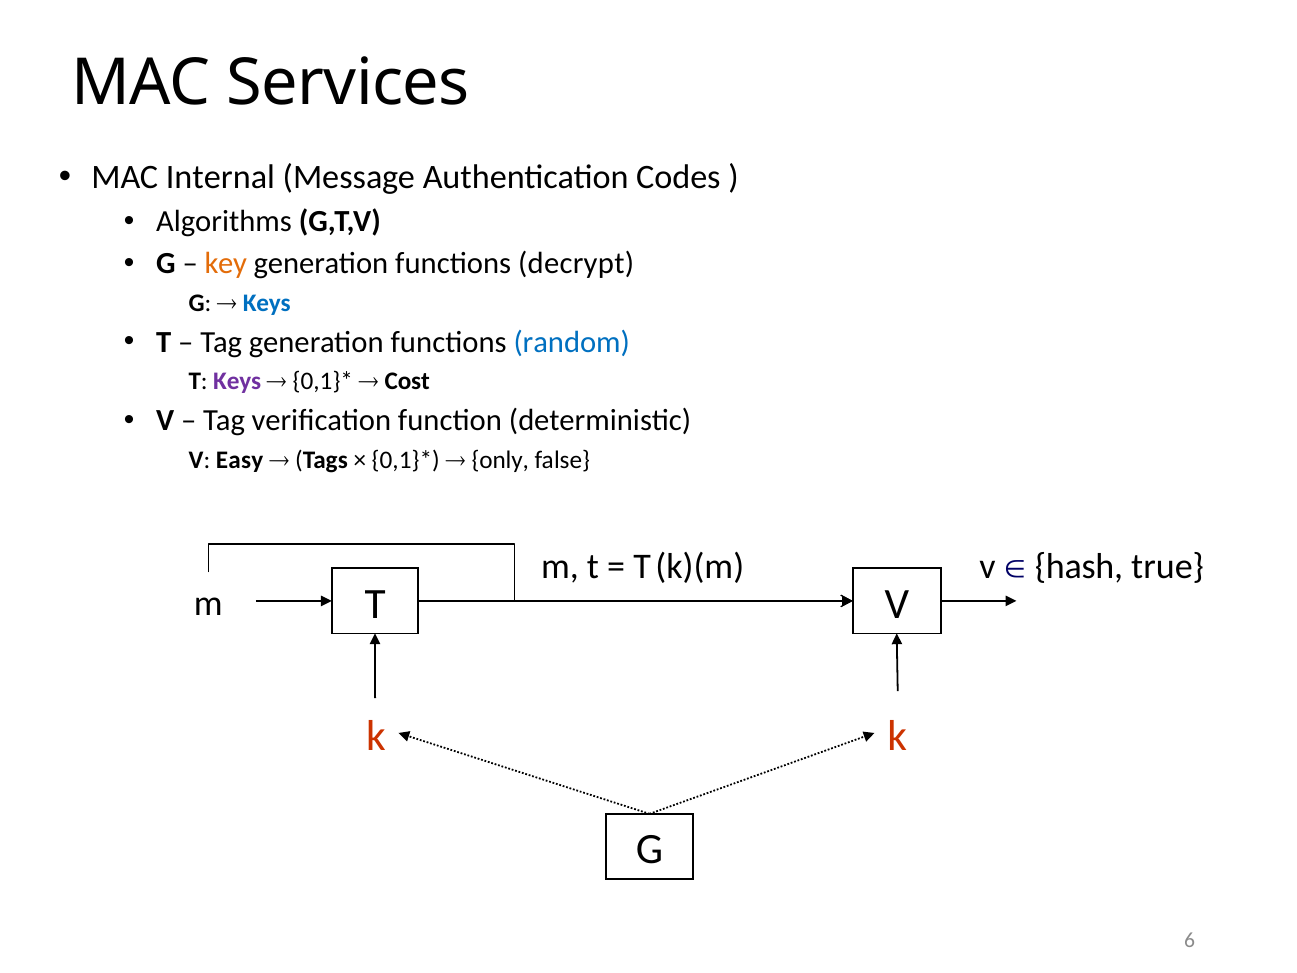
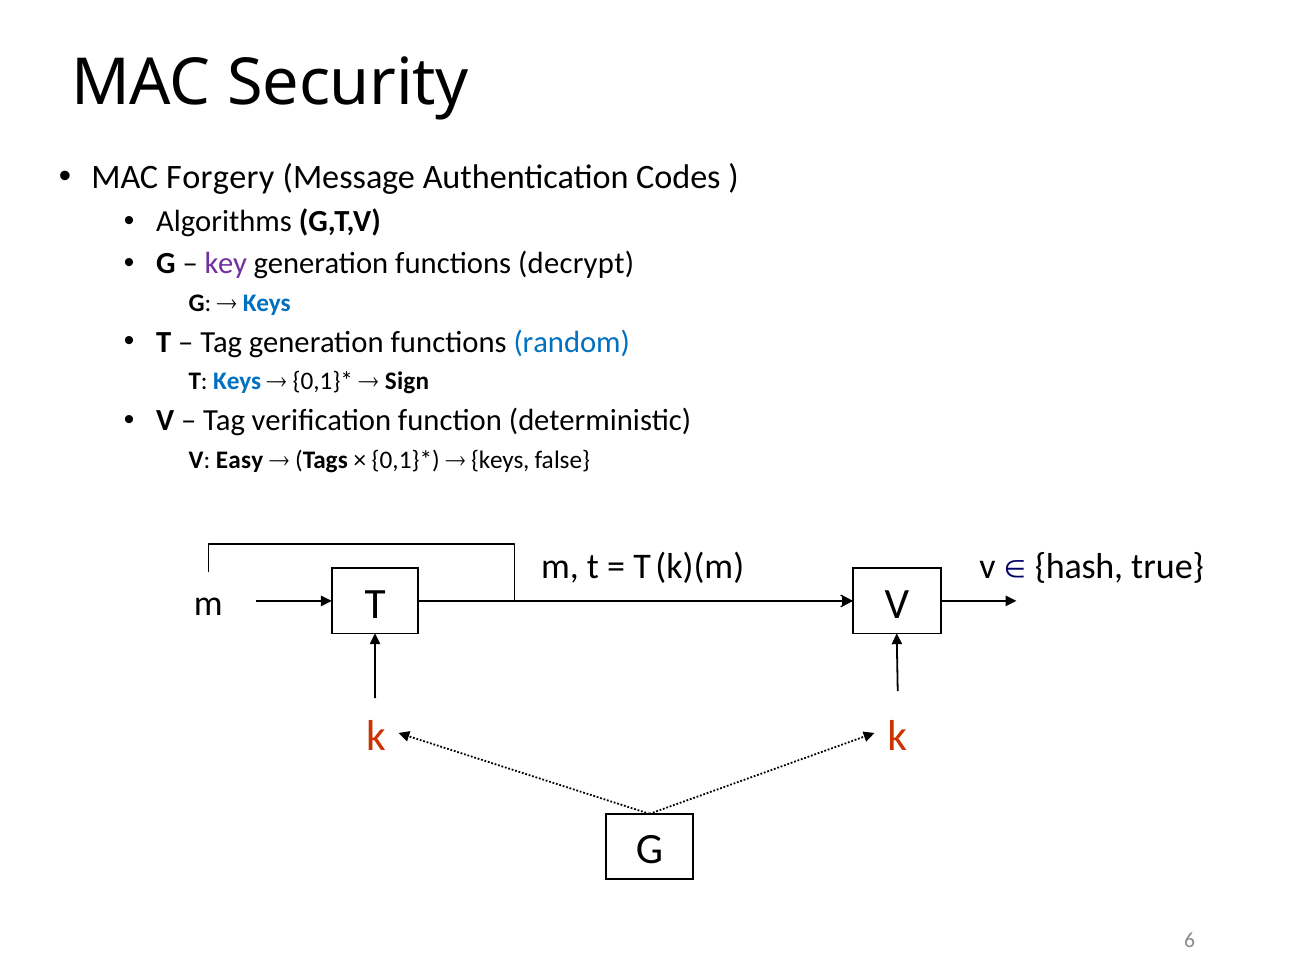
Services: Services -> Security
Internal: Internal -> Forgery
key colour: orange -> purple
Keys at (237, 381) colour: purple -> blue
Cost: Cost -> Sign
only at (500, 460): only -> keys
